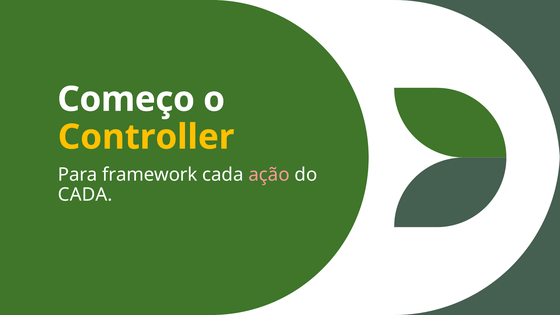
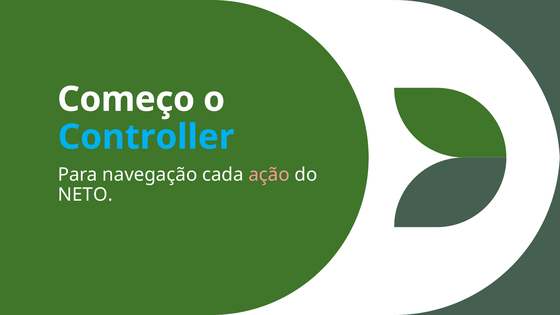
Controller colour: yellow -> light blue
framework: framework -> navegação
CADA at (85, 195): CADA -> NETO
